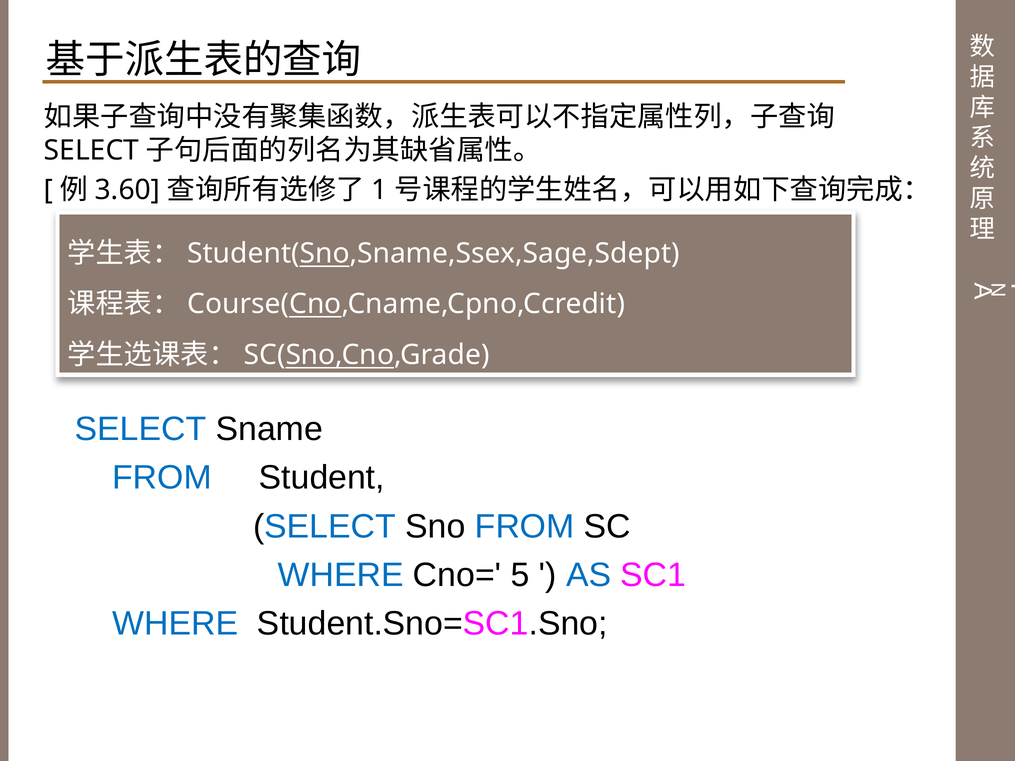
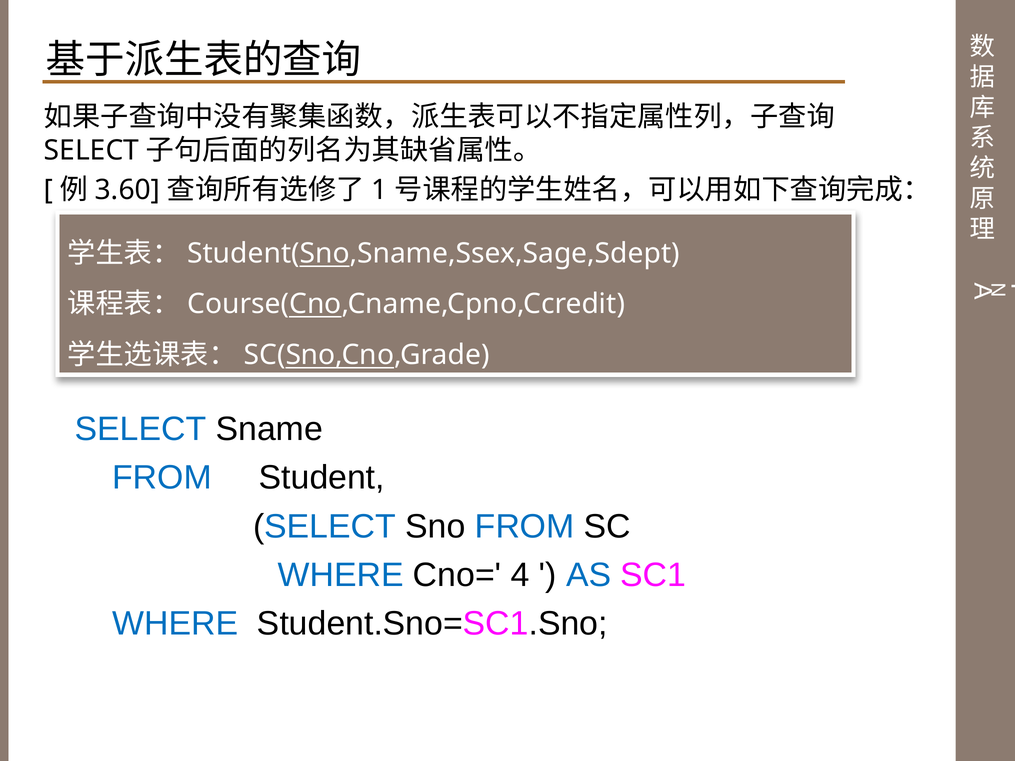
5: 5 -> 4
